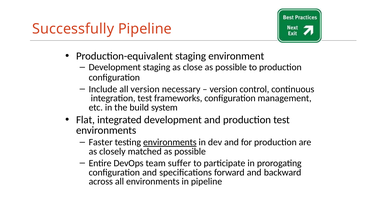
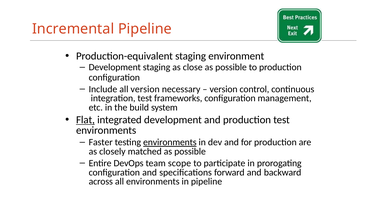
Successfully: Successfully -> Incremental
Flat underline: none -> present
suffer: suffer -> scope
